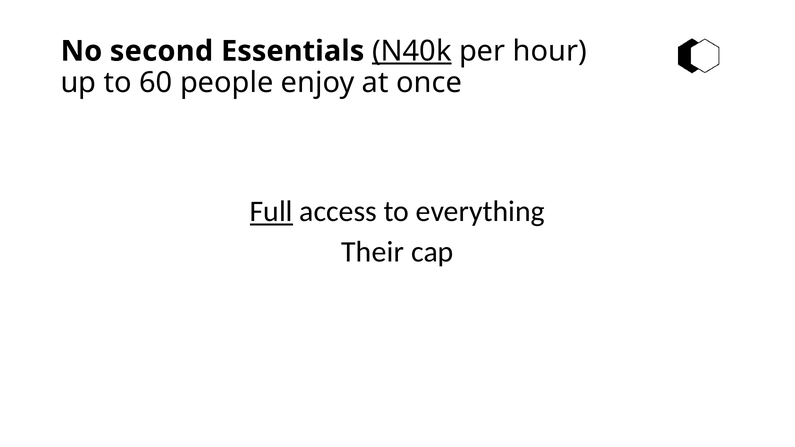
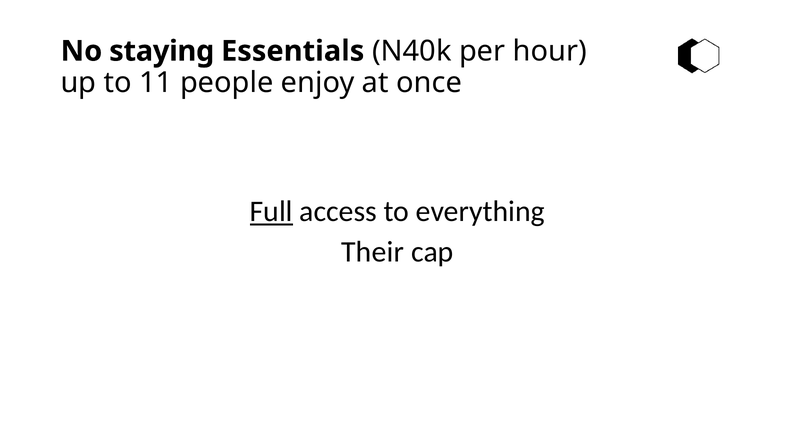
second: second -> staying
N40k underline: present -> none
60: 60 -> 11
